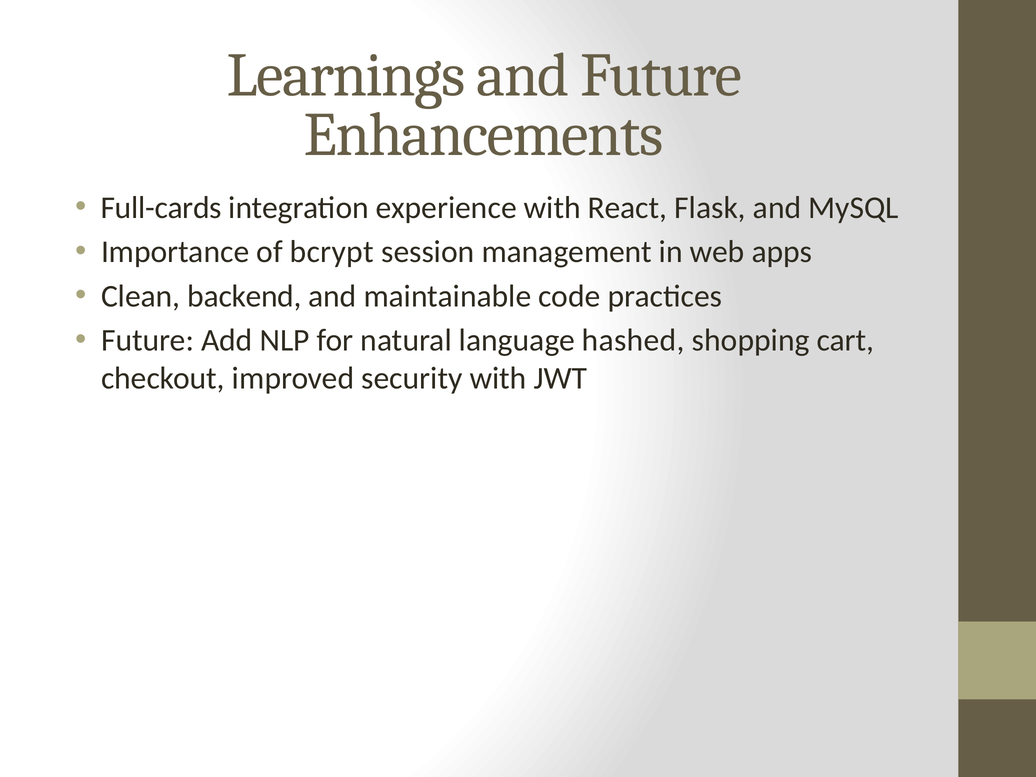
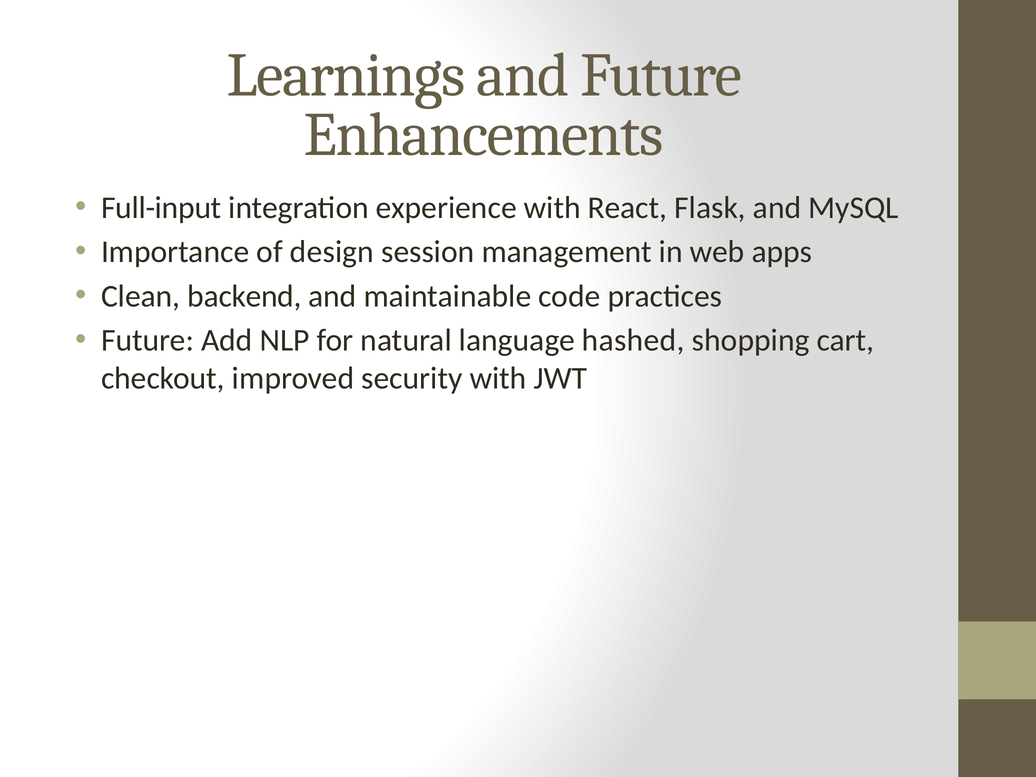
Full-cards: Full-cards -> Full-input
bcrypt: bcrypt -> design
